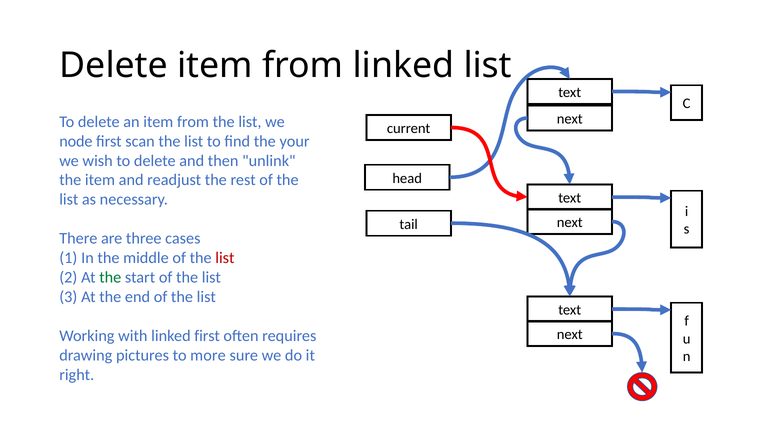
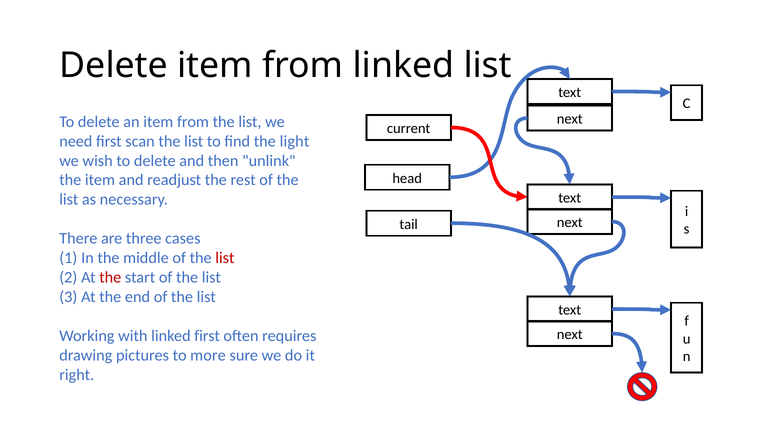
node: node -> need
your: your -> light
the at (110, 278) colour: green -> red
